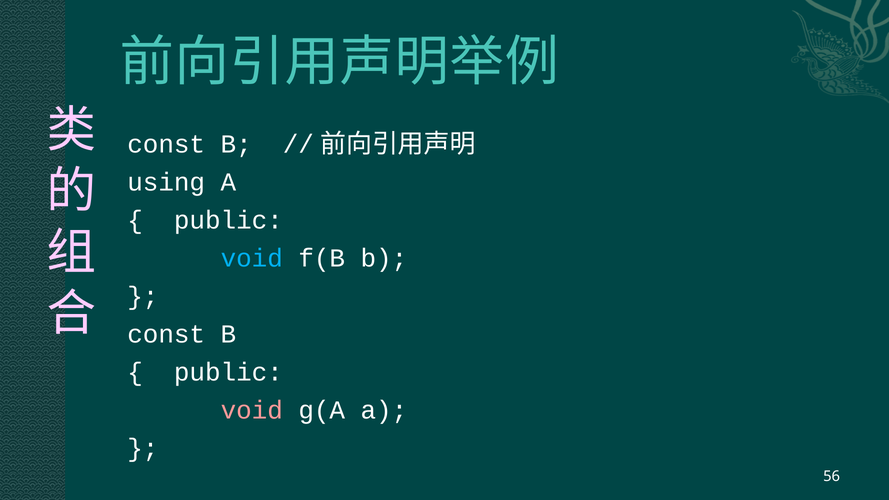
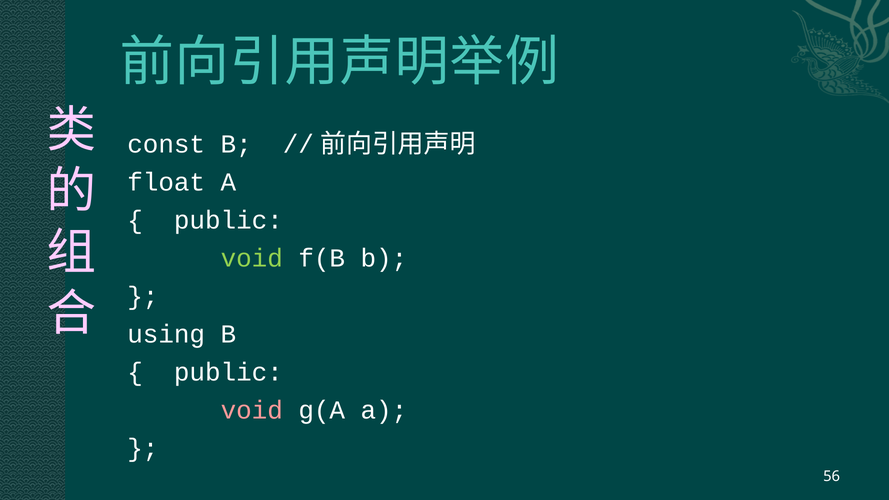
using: using -> float
void at (252, 258) colour: light blue -> light green
const at (166, 334): const -> using
